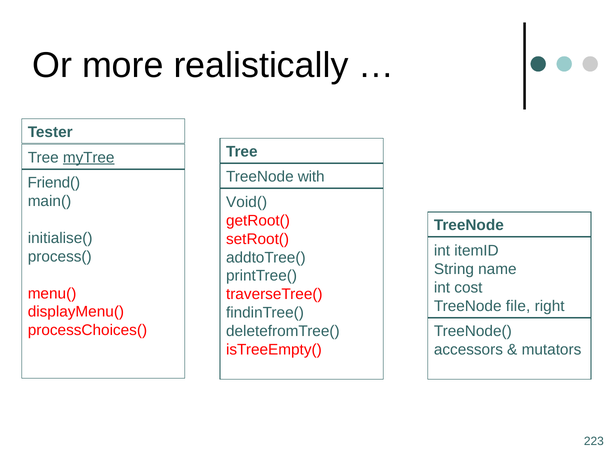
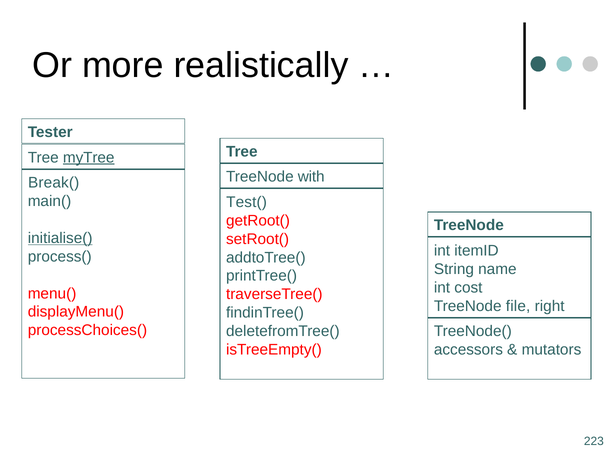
Friend(: Friend( -> Break(
Void(: Void( -> Test(
initialise( underline: none -> present
